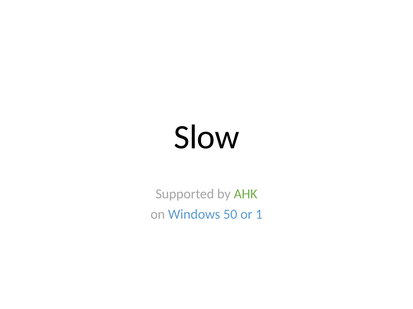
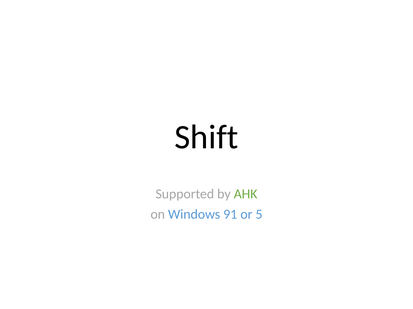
Slow: Slow -> Shift
50: 50 -> 91
1: 1 -> 5
